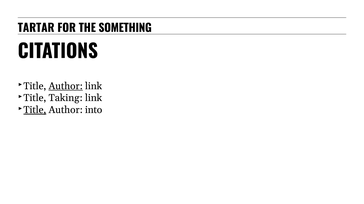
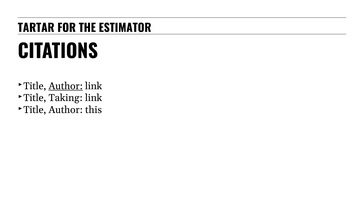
SOMETHING: SOMETHING -> ESTIMATOR
Title at (35, 110) underline: present -> none
into: into -> this
